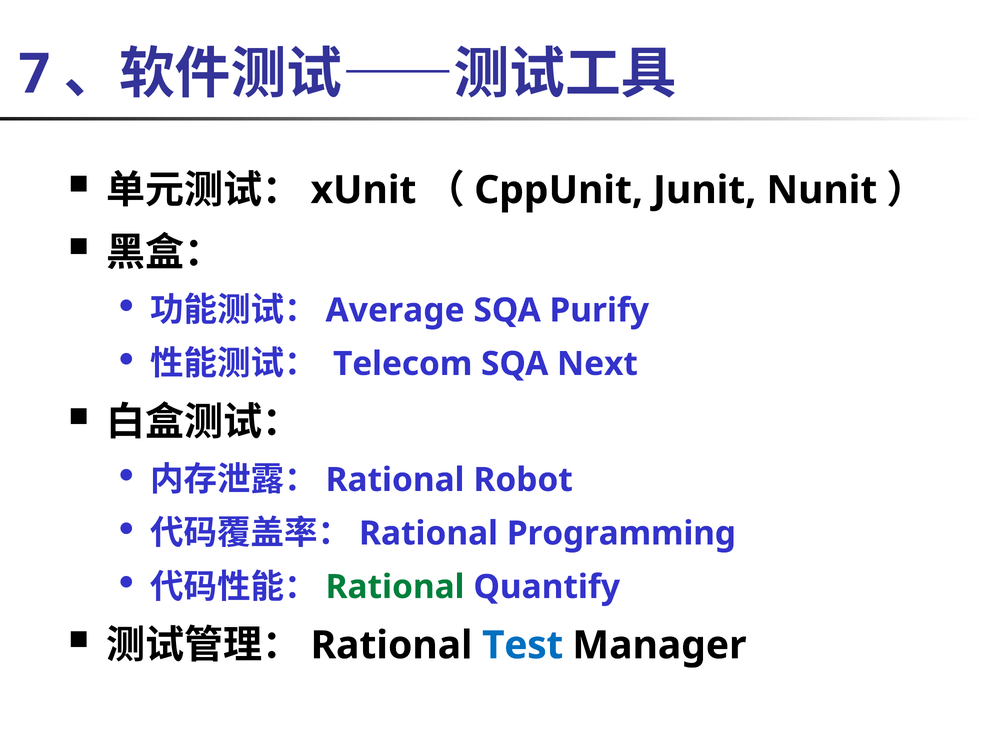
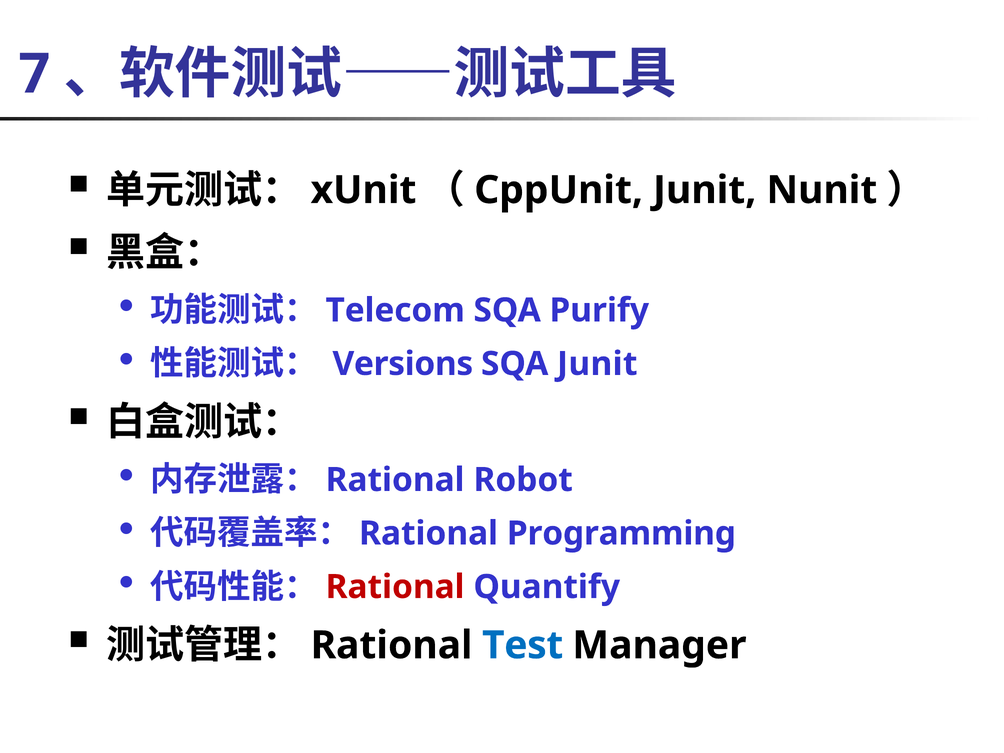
Average: Average -> Telecom
Telecom: Telecom -> Versions
SQA Next: Next -> Junit
Rational at (395, 587) colour: green -> red
